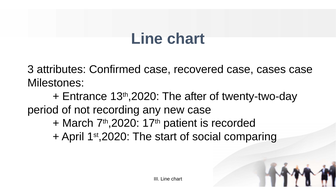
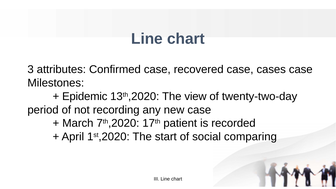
Entrance: Entrance -> Epidemic
after: after -> view
